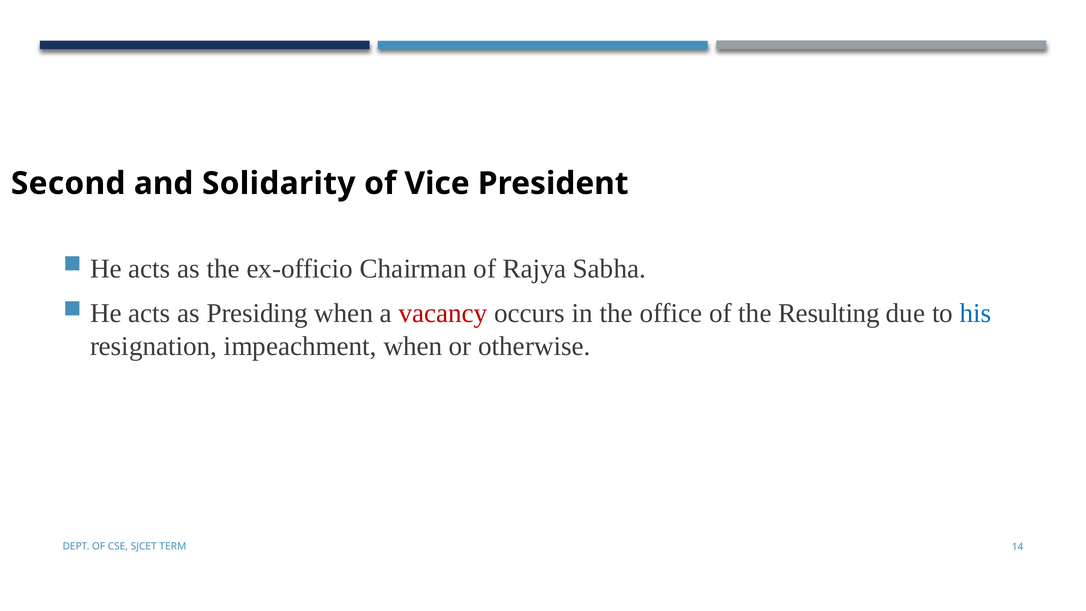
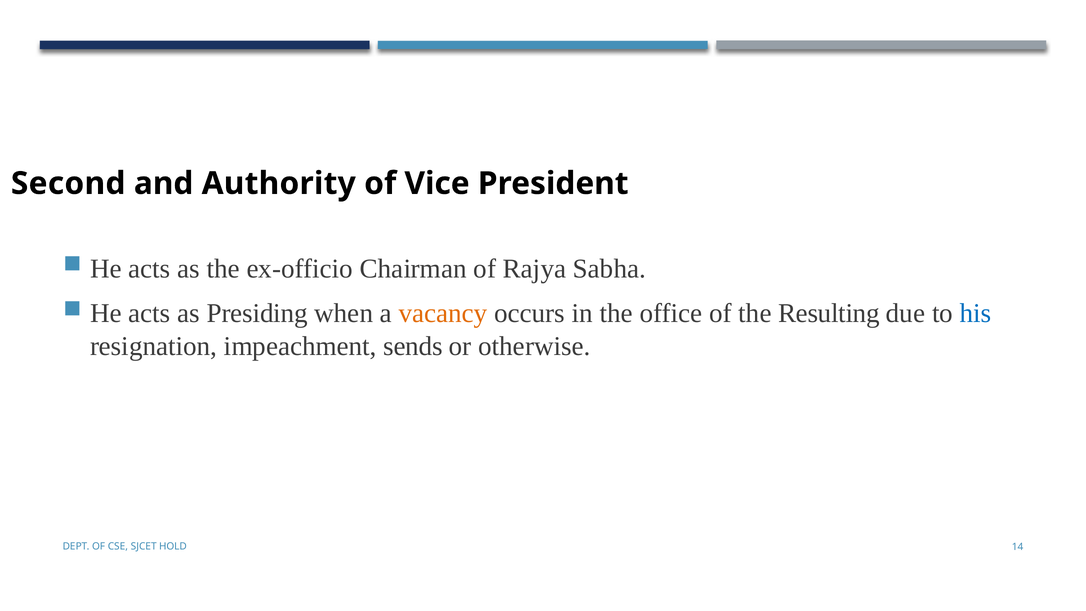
Solidarity: Solidarity -> Authority
vacancy colour: red -> orange
impeachment when: when -> sends
TERM: TERM -> HOLD
